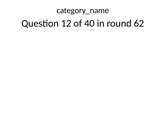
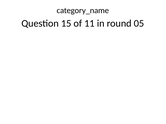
12: 12 -> 15
40: 40 -> 11
62: 62 -> 05
